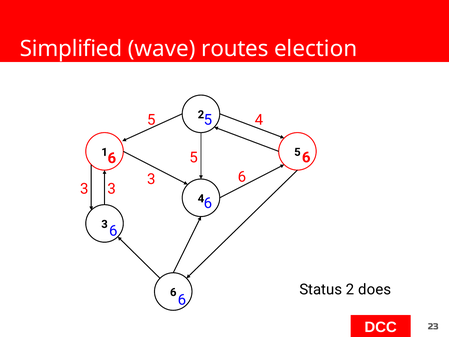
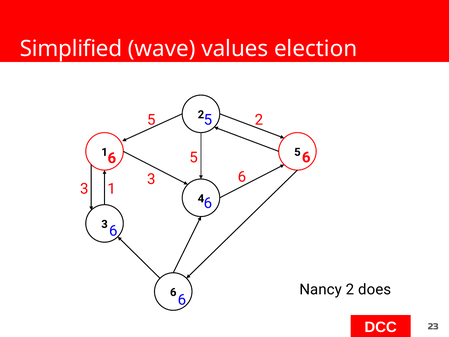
routes: routes -> values
5 4: 4 -> 2
3 at (112, 189): 3 -> 1
Status: Status -> Nancy
